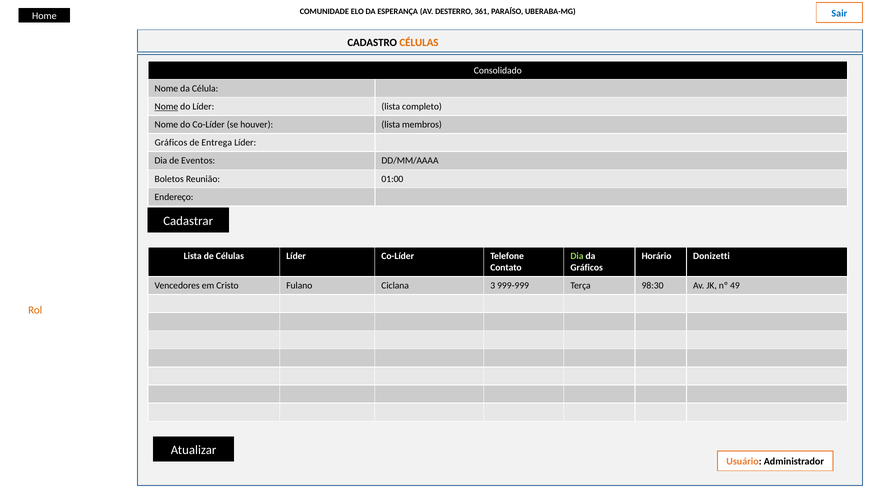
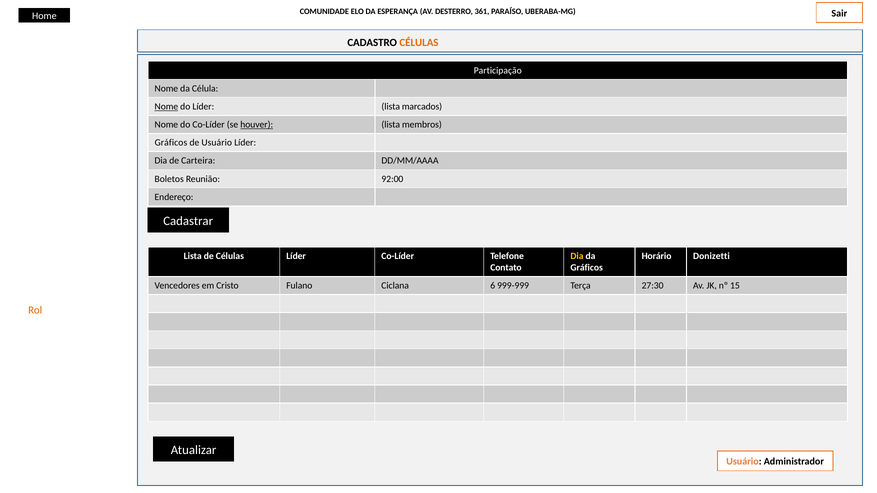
Sair colour: blue -> black
Consolidado at (498, 70): Consolidado -> Participação
completo: completo -> marcados
houver underline: none -> present
de Entrega: Entrega -> Usuário
Eventos: Eventos -> Carteira
01:00: 01:00 -> 92:00
Dia at (577, 256) colour: light green -> yellow
3: 3 -> 6
98:30: 98:30 -> 27:30
49: 49 -> 15
